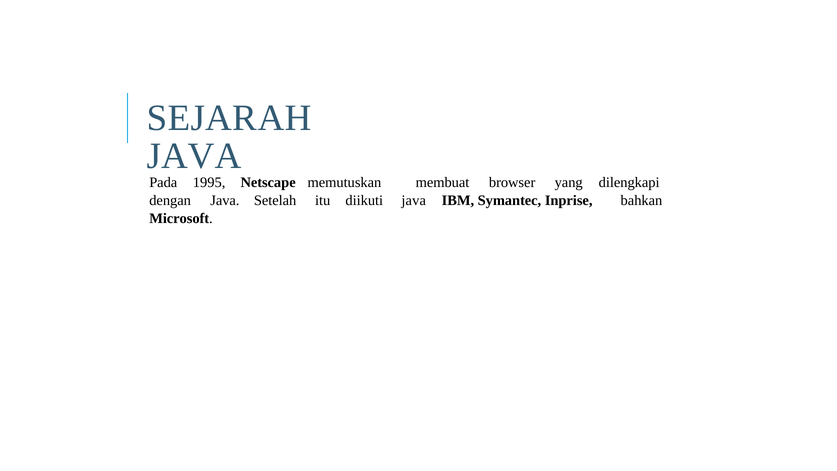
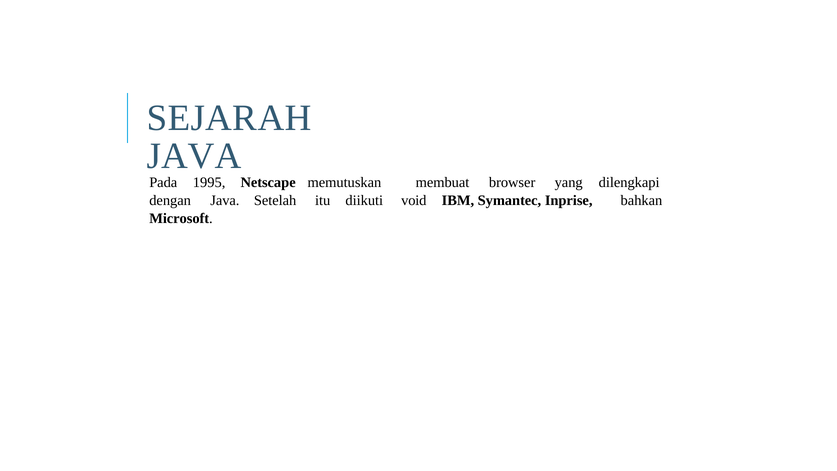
diikuti java: java -> void
